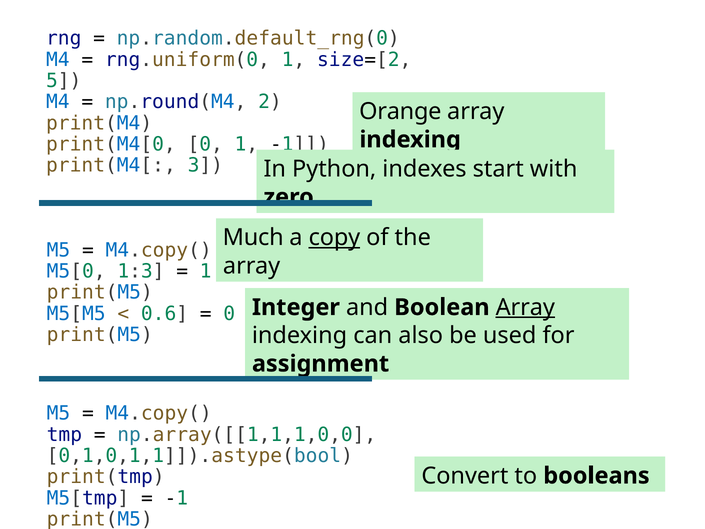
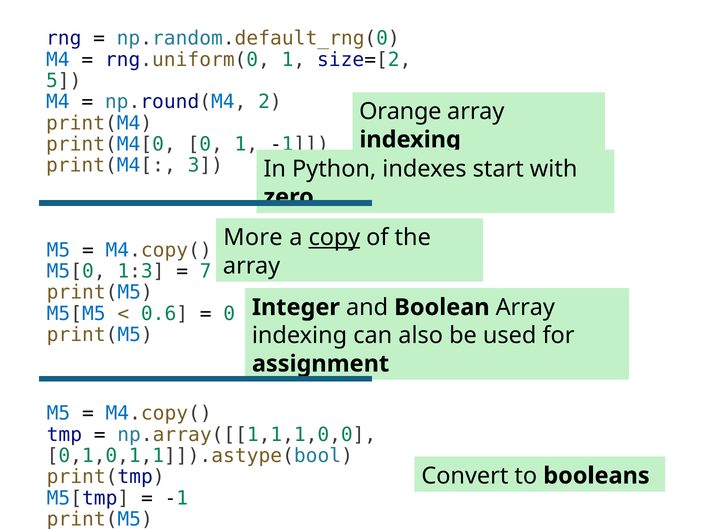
Much: Much -> More
1 at (206, 271): 1 -> 7
Array at (525, 307) underline: present -> none
